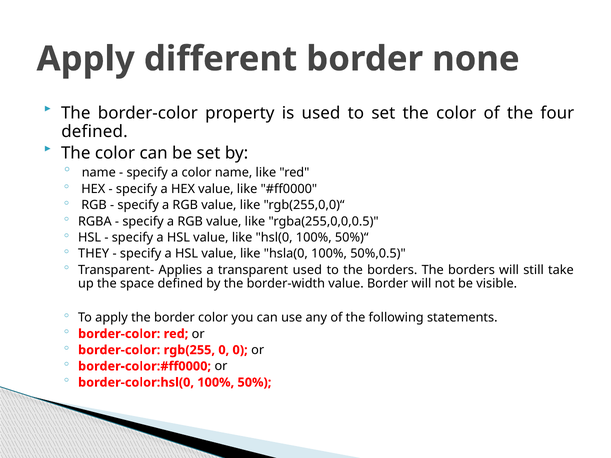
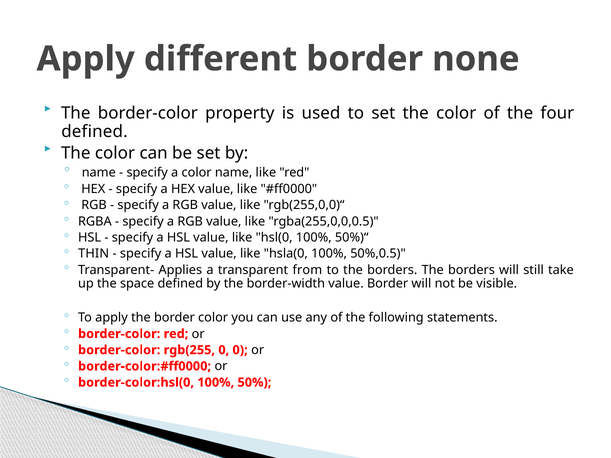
THEY: THEY -> THIN
transparent used: used -> from
